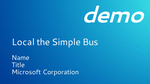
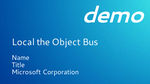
Simple: Simple -> Object
